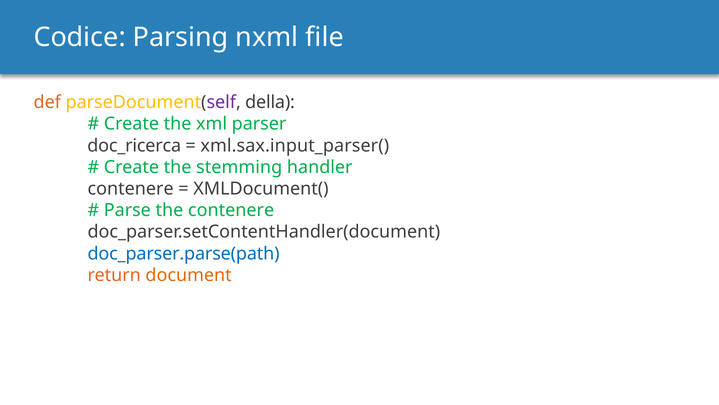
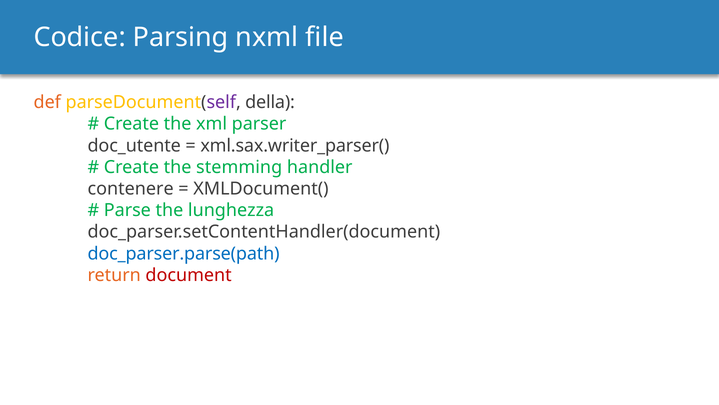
doc_ricerca: doc_ricerca -> doc_utente
xml.sax.input_parser(: xml.sax.input_parser( -> xml.sax.writer_parser(
the contenere: contenere -> lunghezza
document colour: orange -> red
